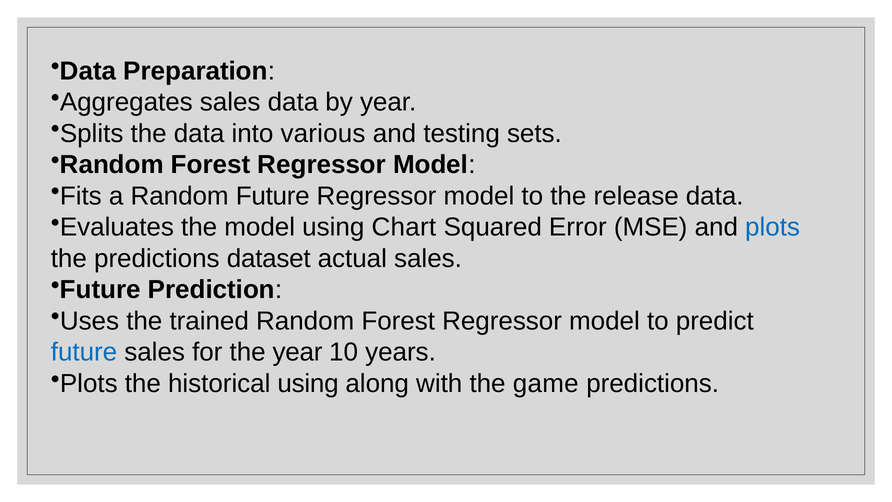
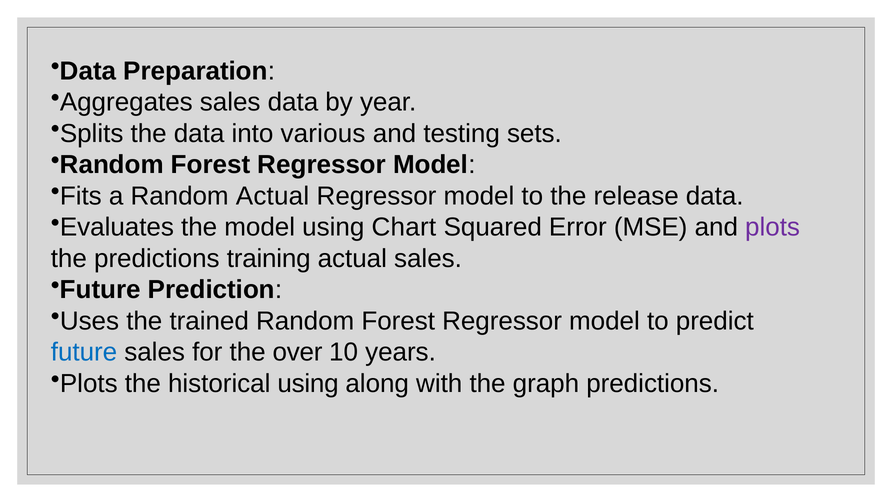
Random Future: Future -> Actual
plots at (773, 227) colour: blue -> purple
dataset: dataset -> training
the year: year -> over
game: game -> graph
